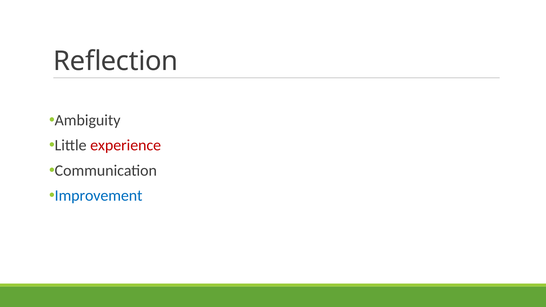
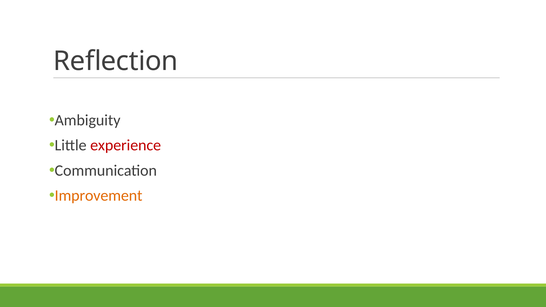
Improvement colour: blue -> orange
